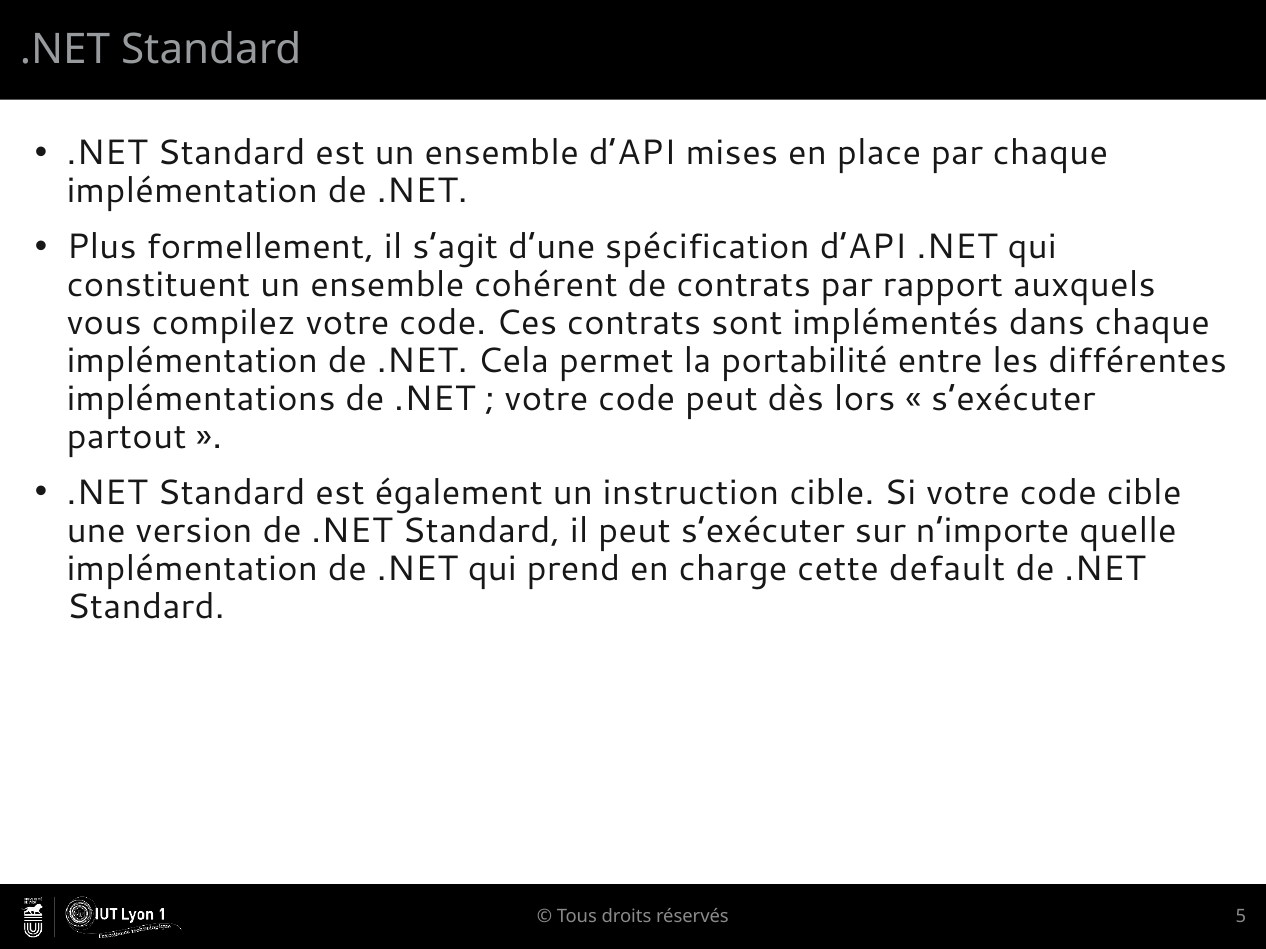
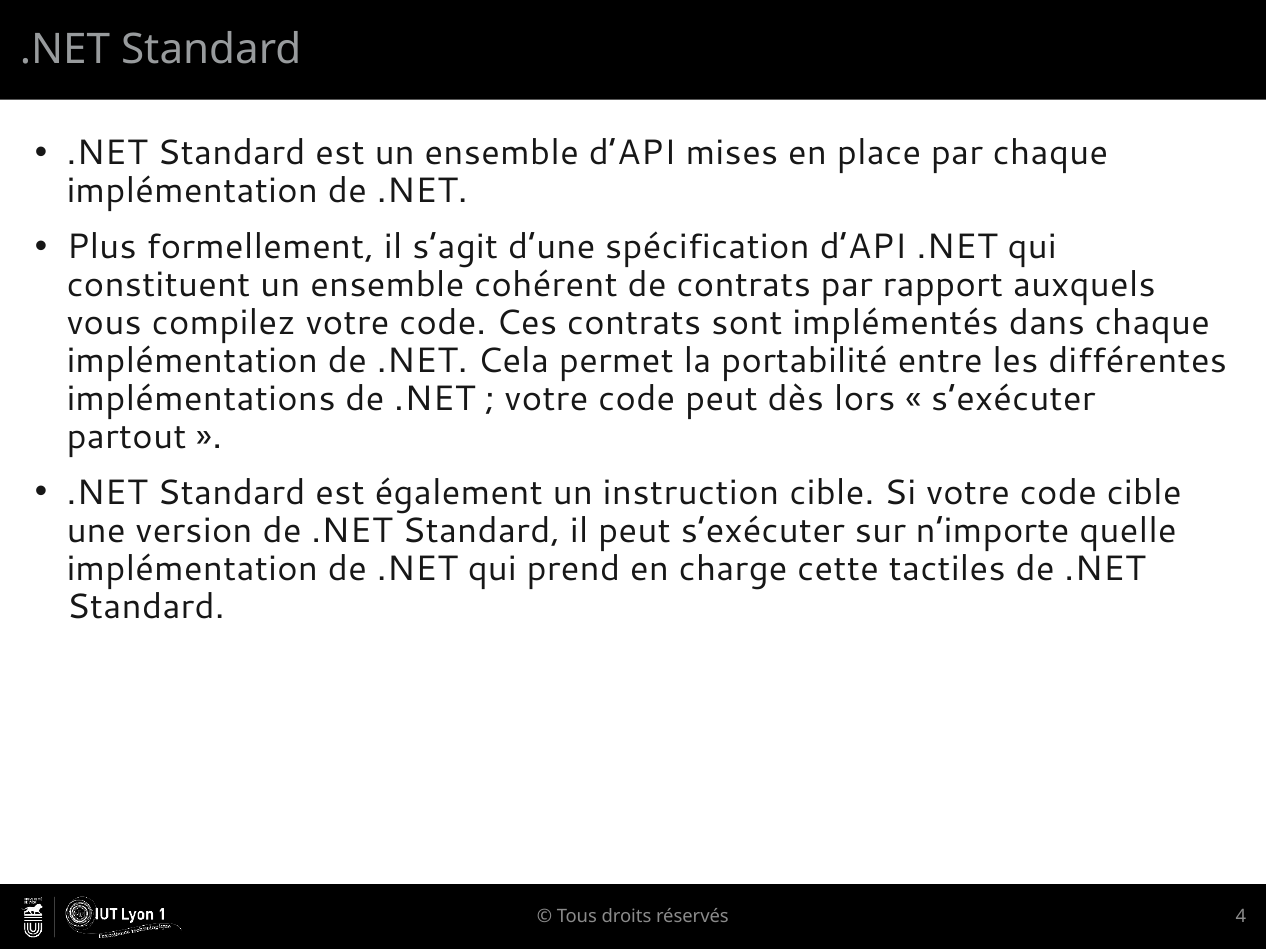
default: default -> tactiles
5: 5 -> 4
